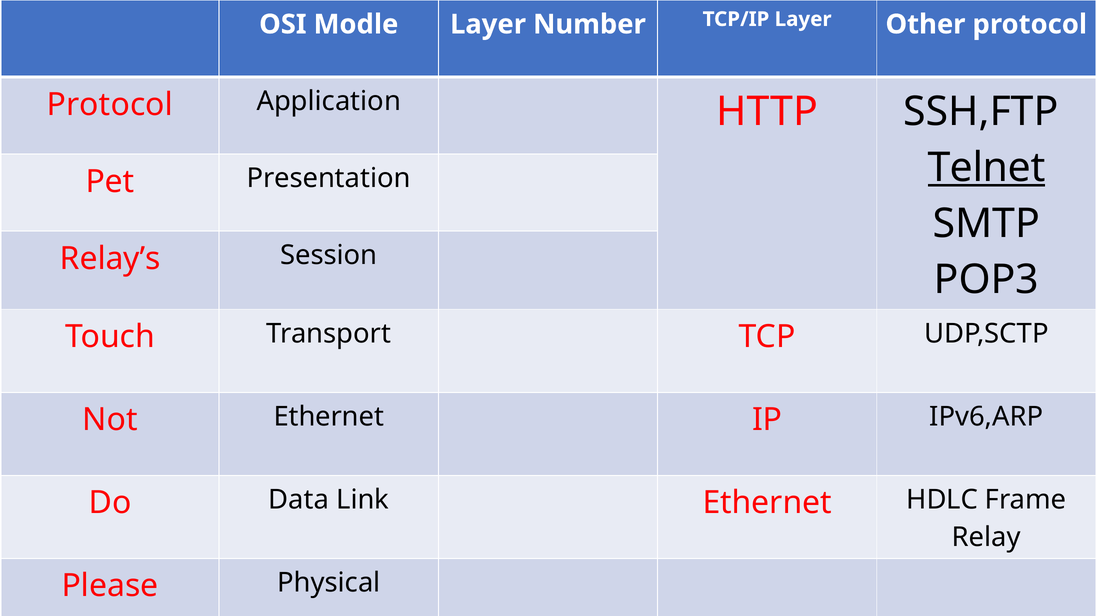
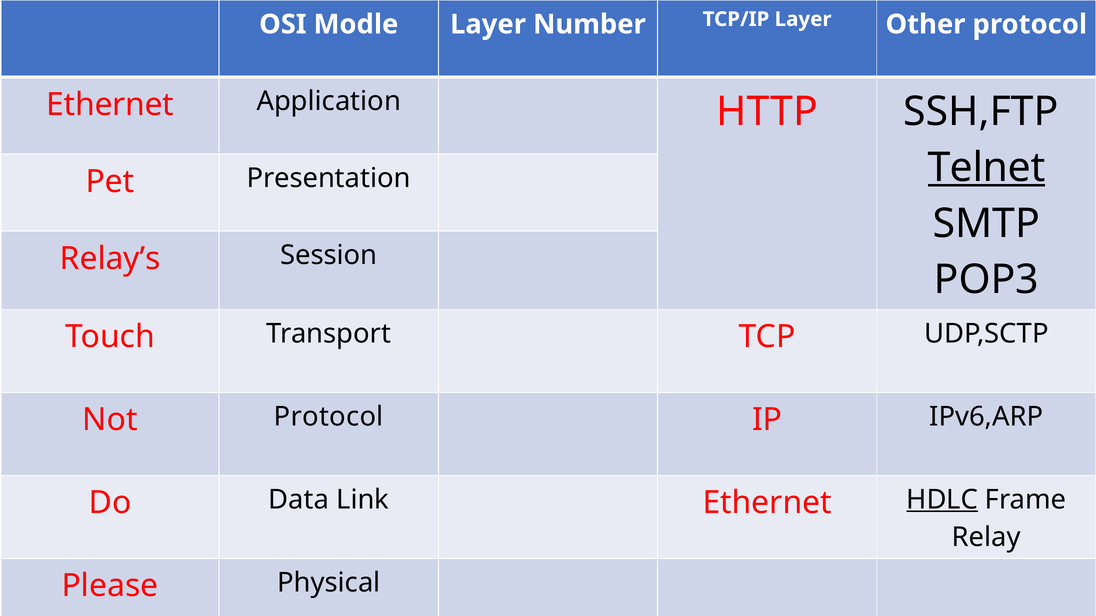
Protocol at (110, 105): Protocol -> Ethernet
Not Ethernet: Ethernet -> Protocol
HDLC underline: none -> present
